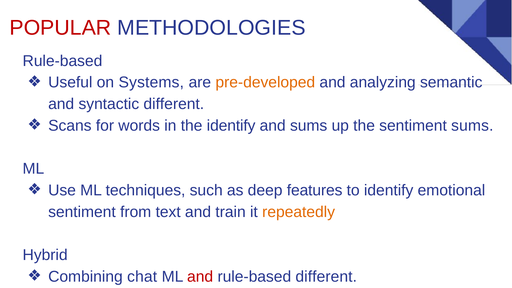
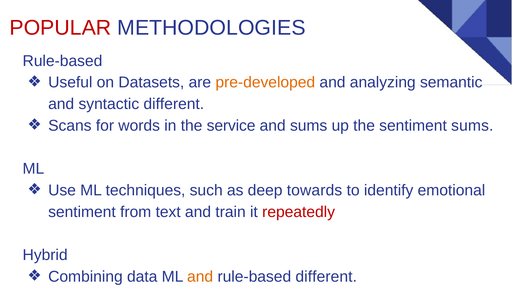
Systems: Systems -> Datasets
the identify: identify -> service
features: features -> towards
repeatedly colour: orange -> red
chat: chat -> data
and at (200, 277) colour: red -> orange
